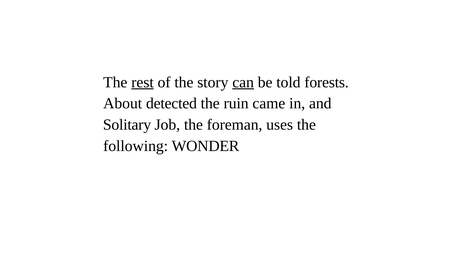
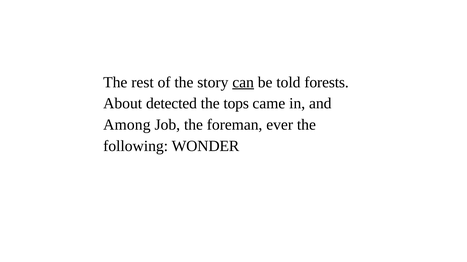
rest underline: present -> none
ruin: ruin -> tops
Solitary: Solitary -> Among
uses: uses -> ever
